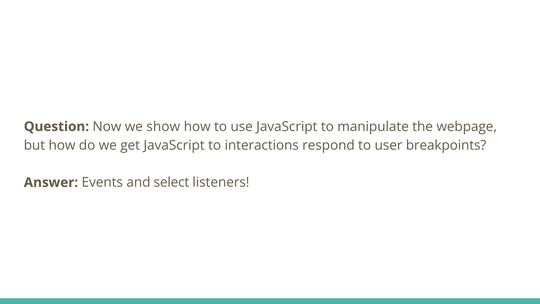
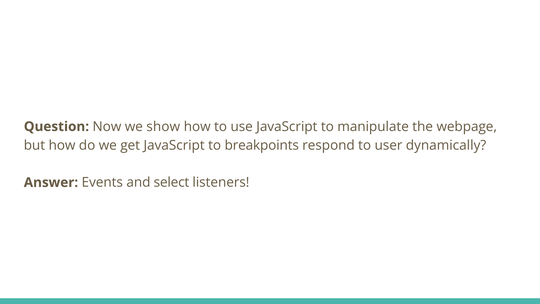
interactions: interactions -> breakpoints
breakpoints: breakpoints -> dynamically
